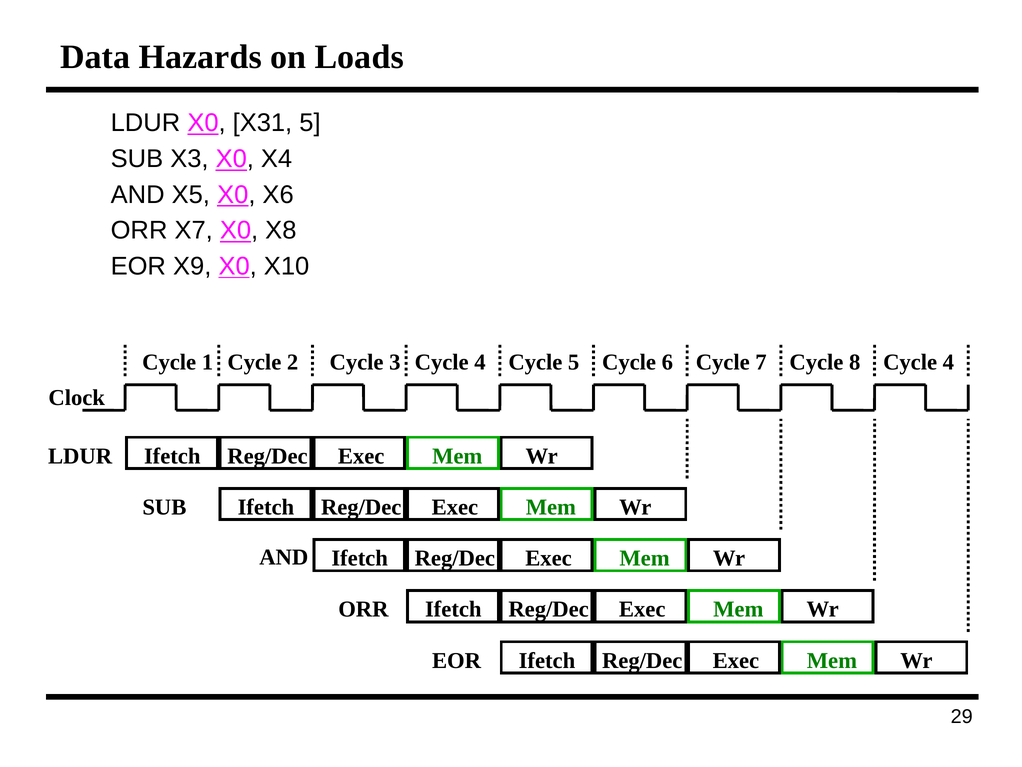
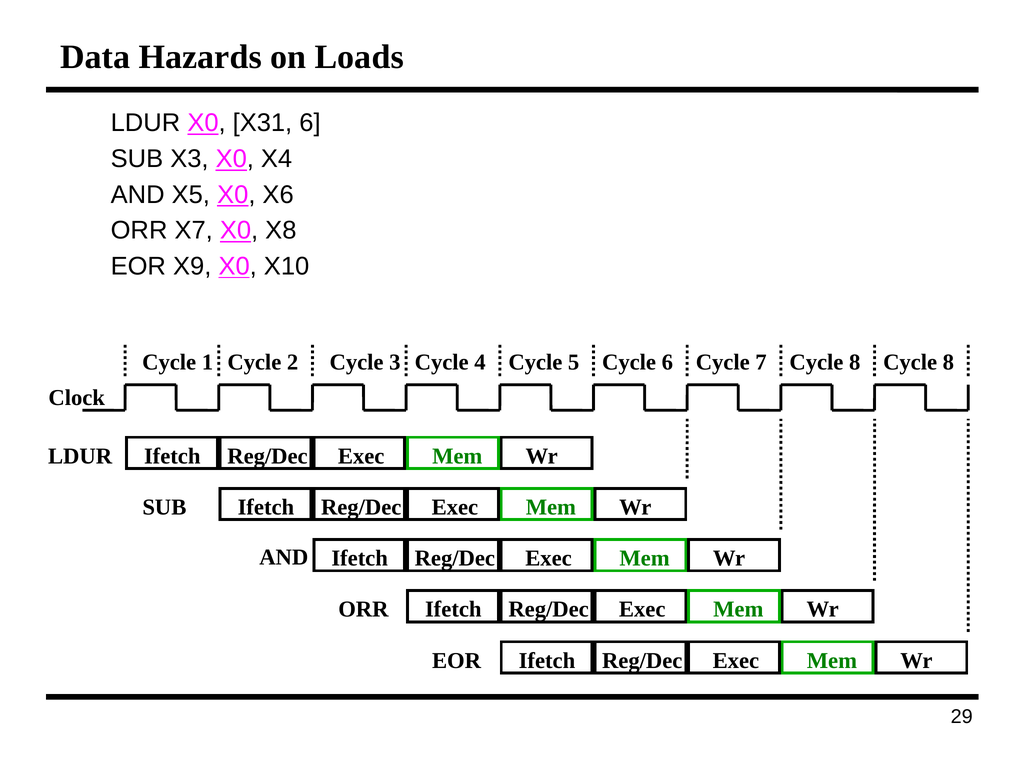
X31 5: 5 -> 6
8 Cycle 4: 4 -> 8
